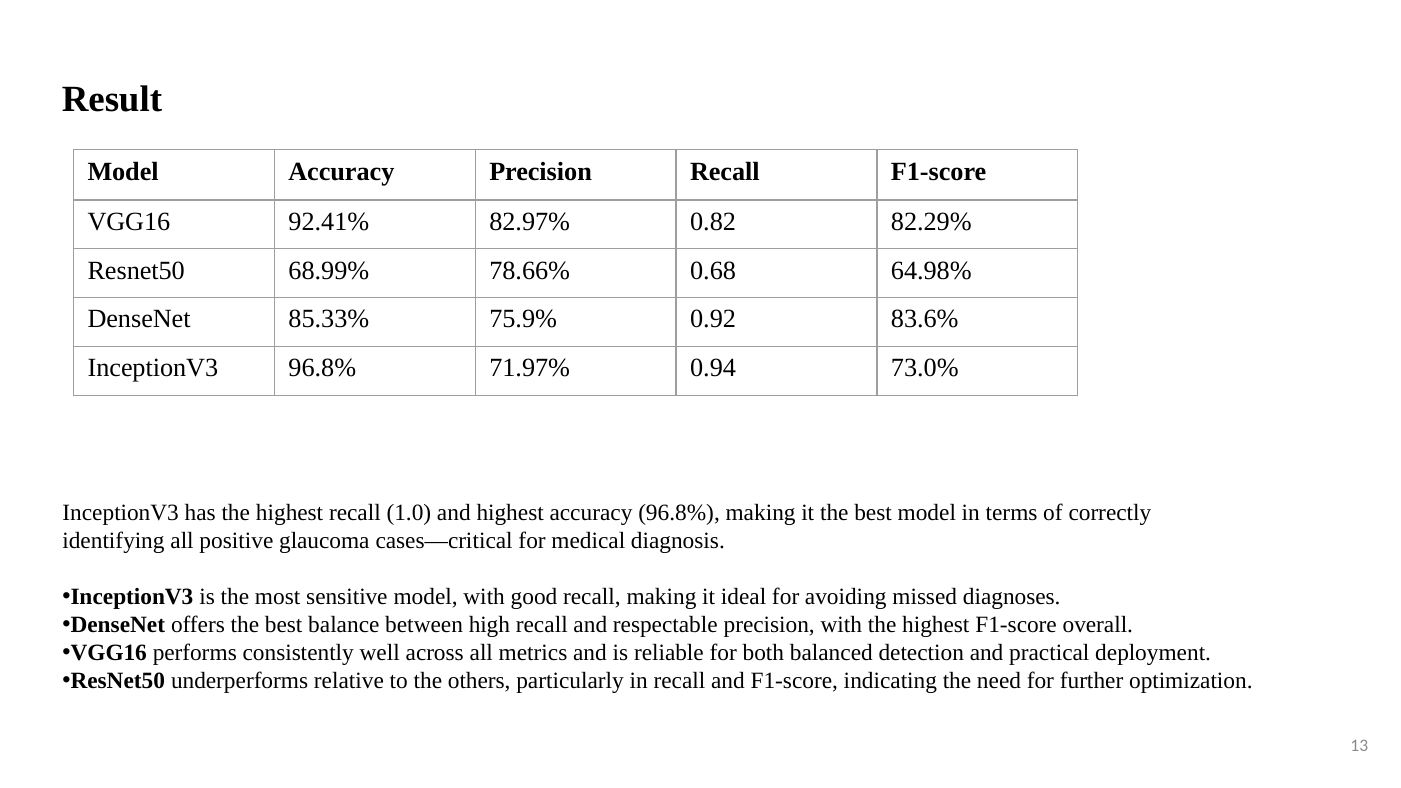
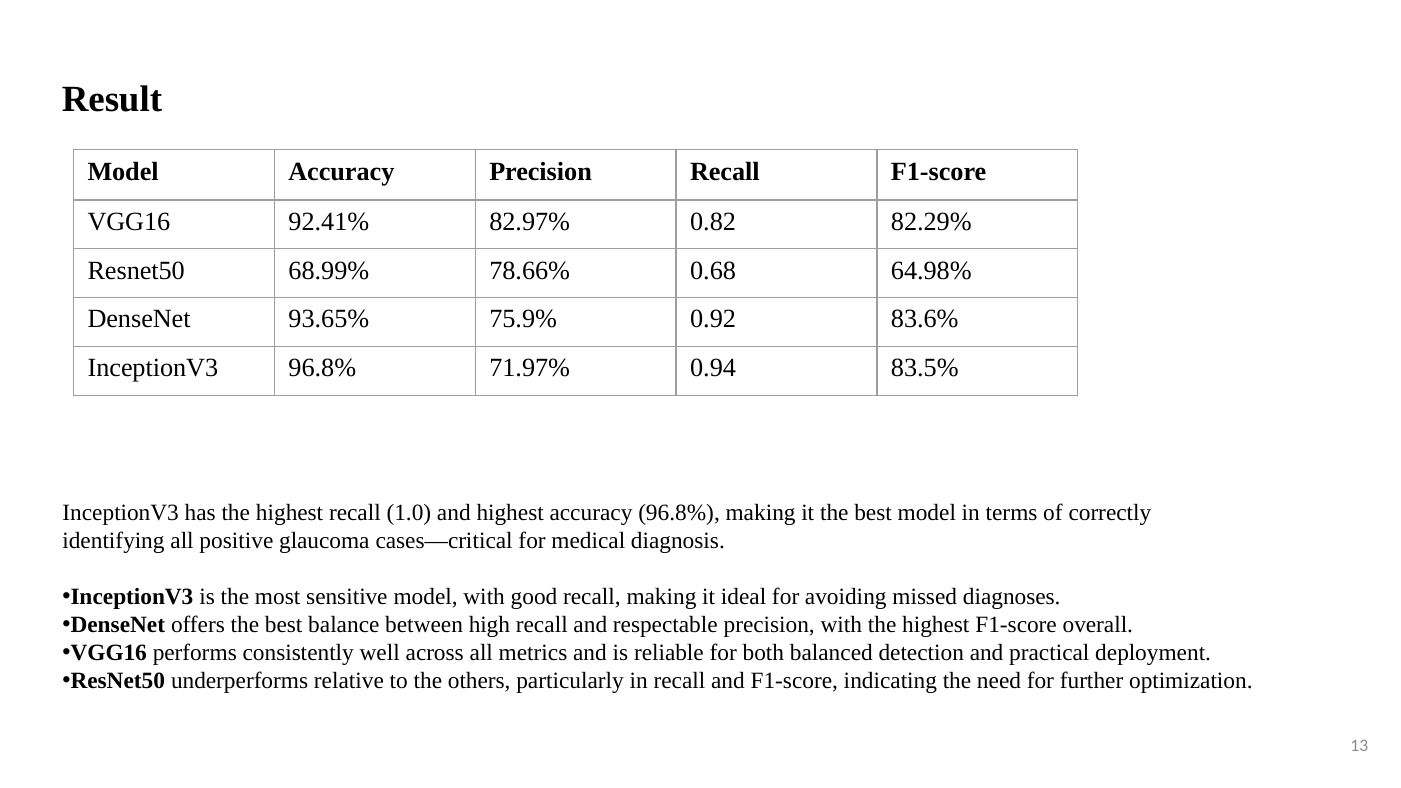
85.33%: 85.33% -> 93.65%
73.0%: 73.0% -> 83.5%
